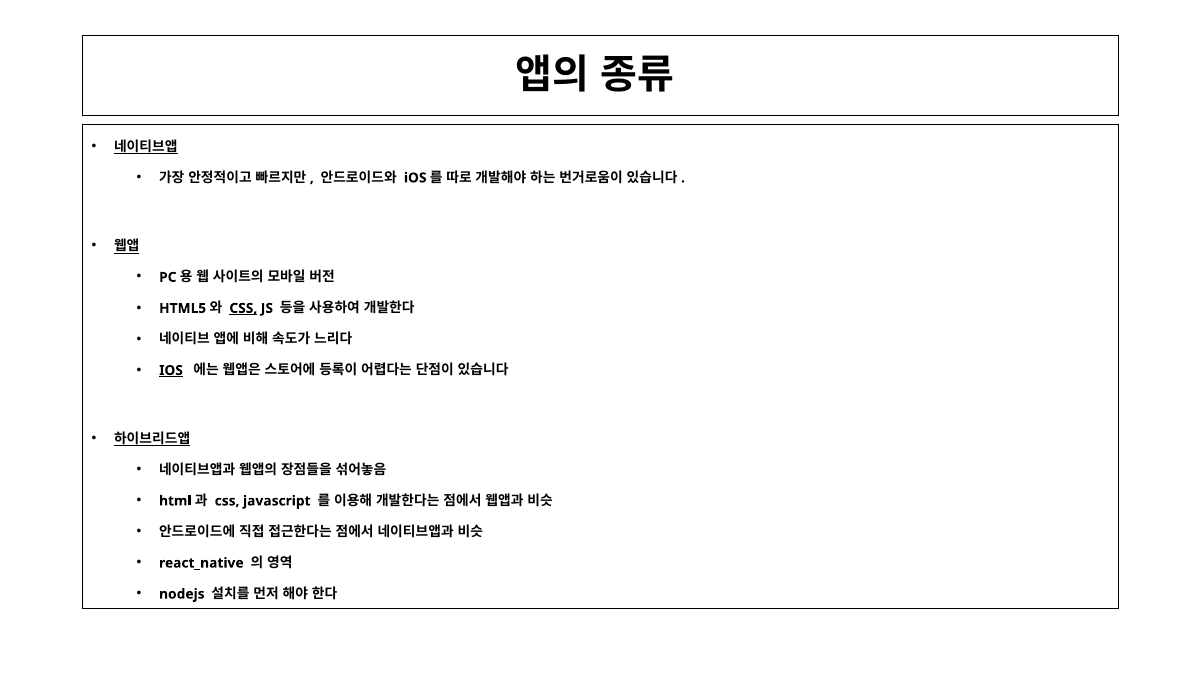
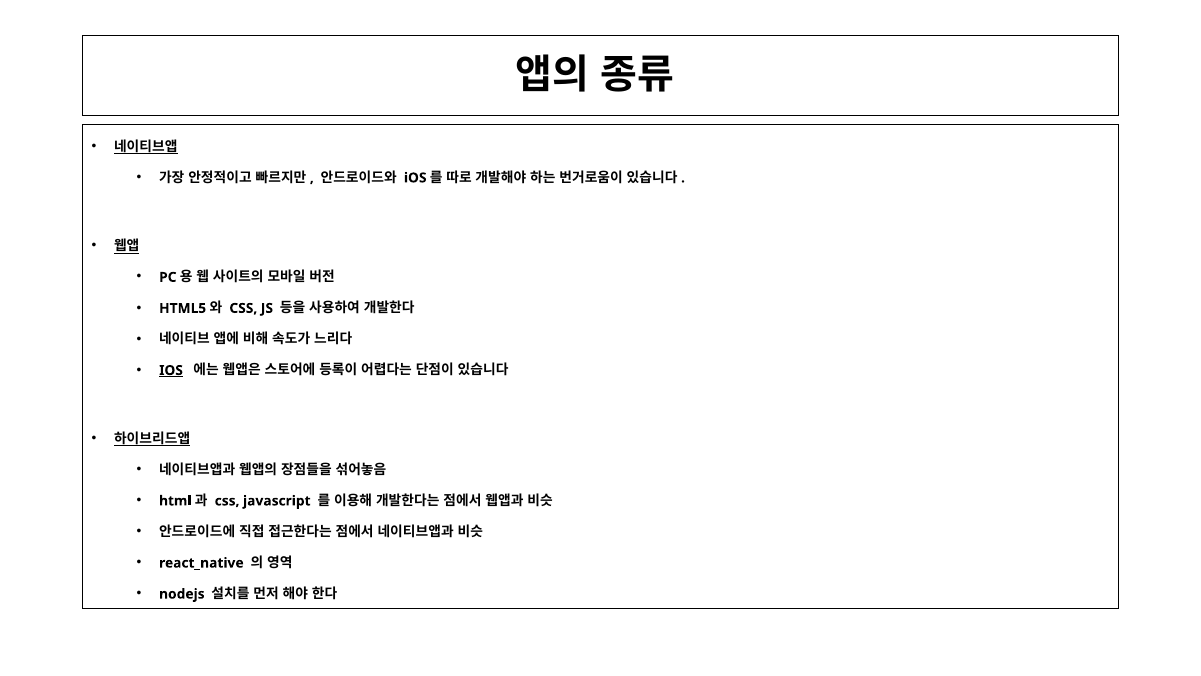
CSS at (243, 308) underline: present -> none
